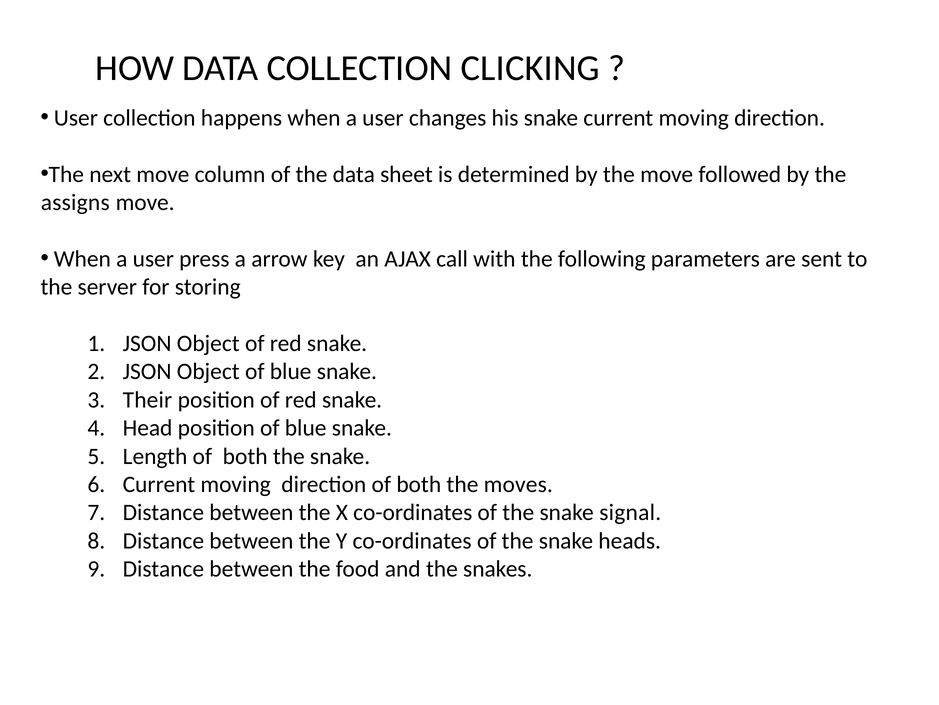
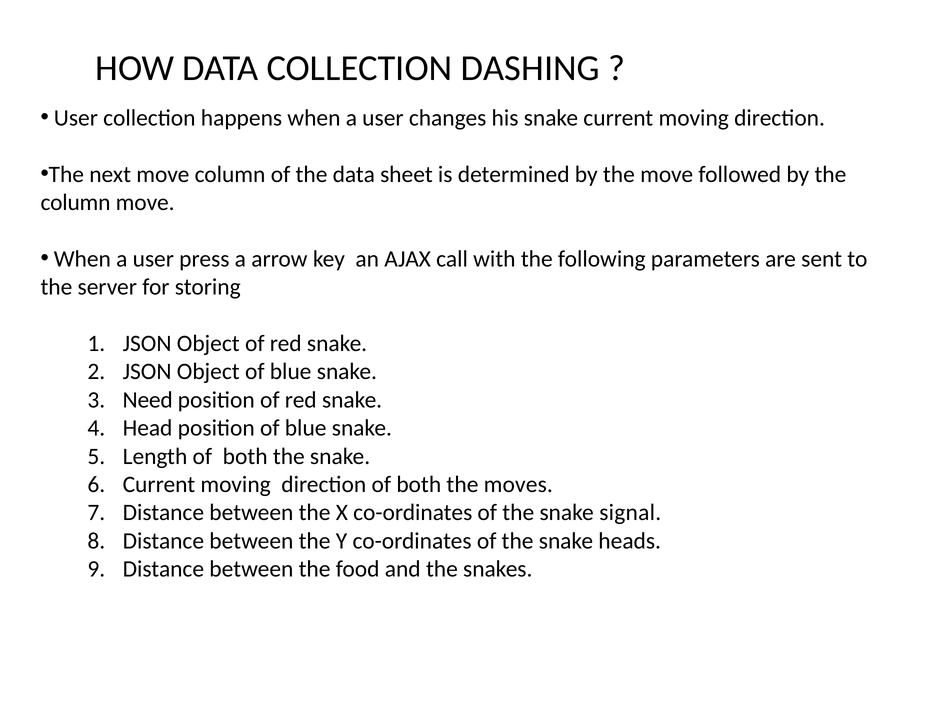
CLICKING: CLICKING -> DASHING
assigns at (75, 202): assigns -> column
Their: Their -> Need
